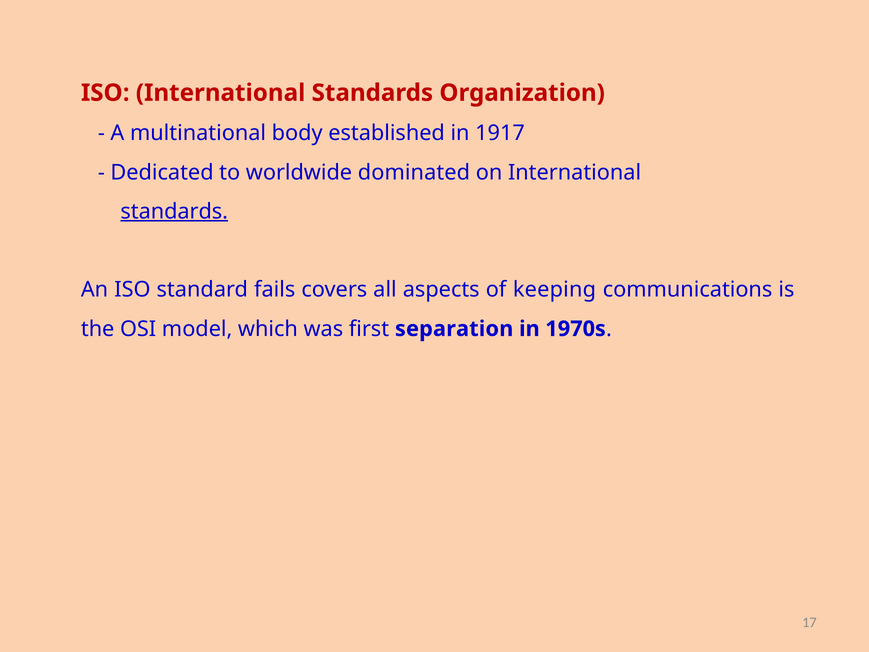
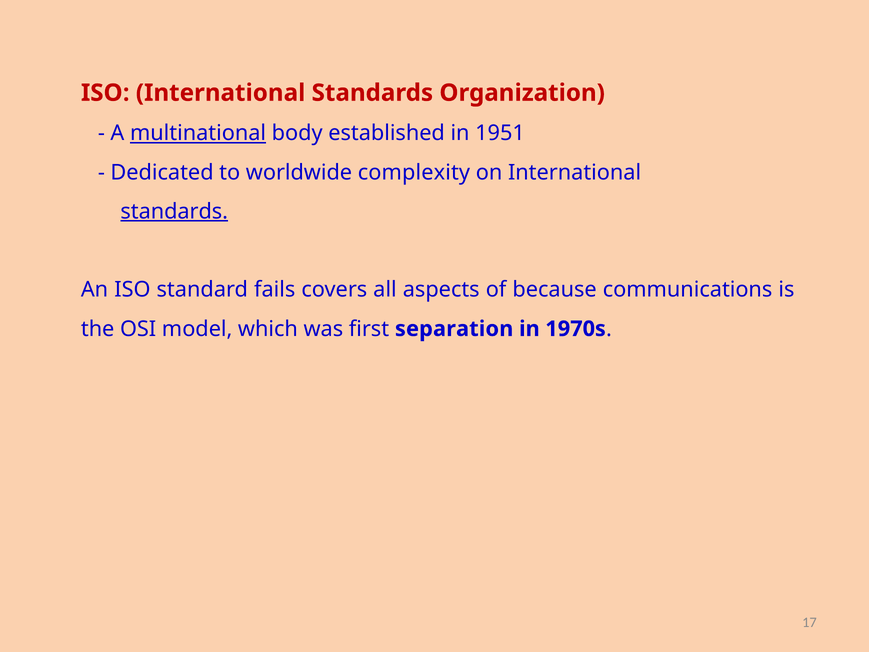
multinational underline: none -> present
1917: 1917 -> 1951
dominated: dominated -> complexity
keeping: keeping -> because
